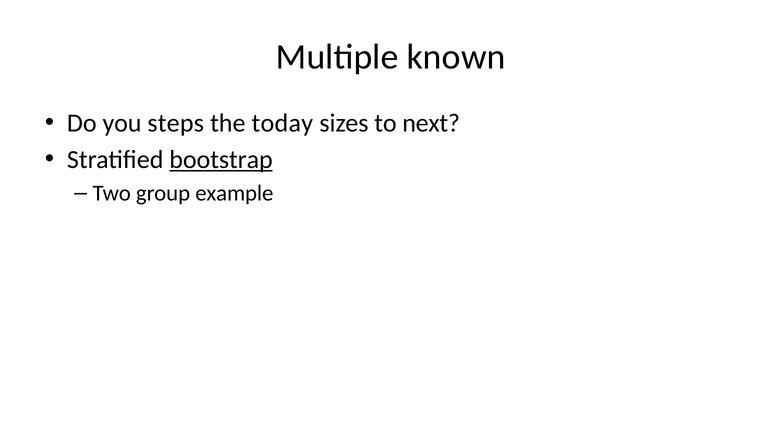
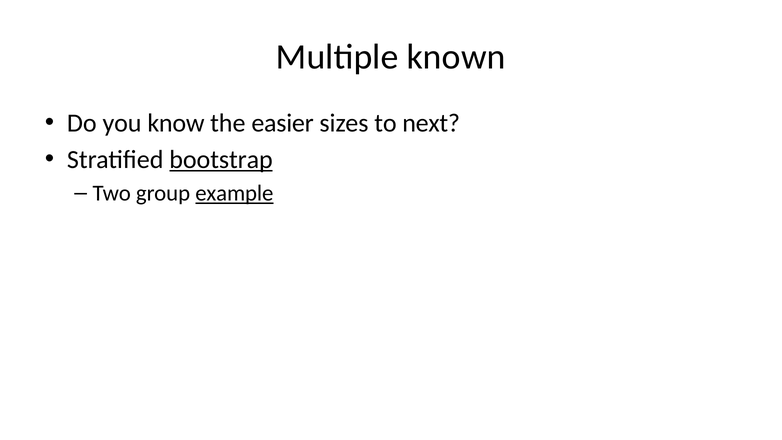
steps: steps -> know
today: today -> easier
example underline: none -> present
